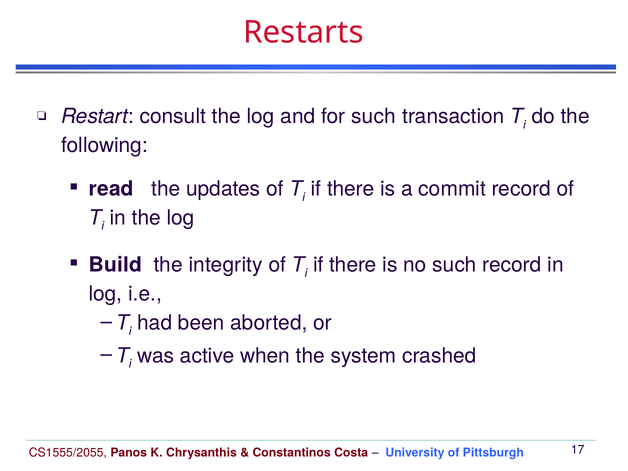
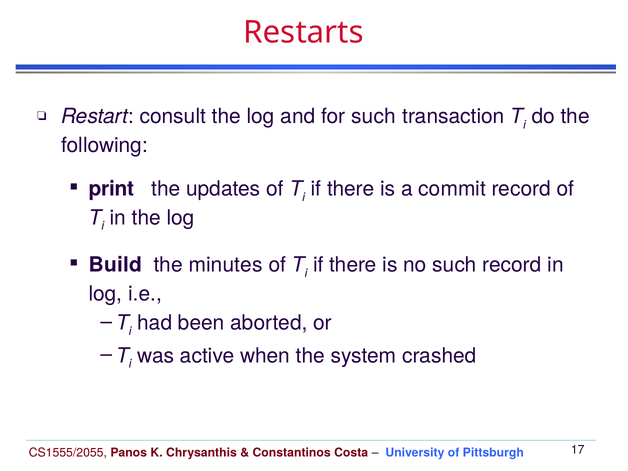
read: read -> print
integrity: integrity -> minutes
